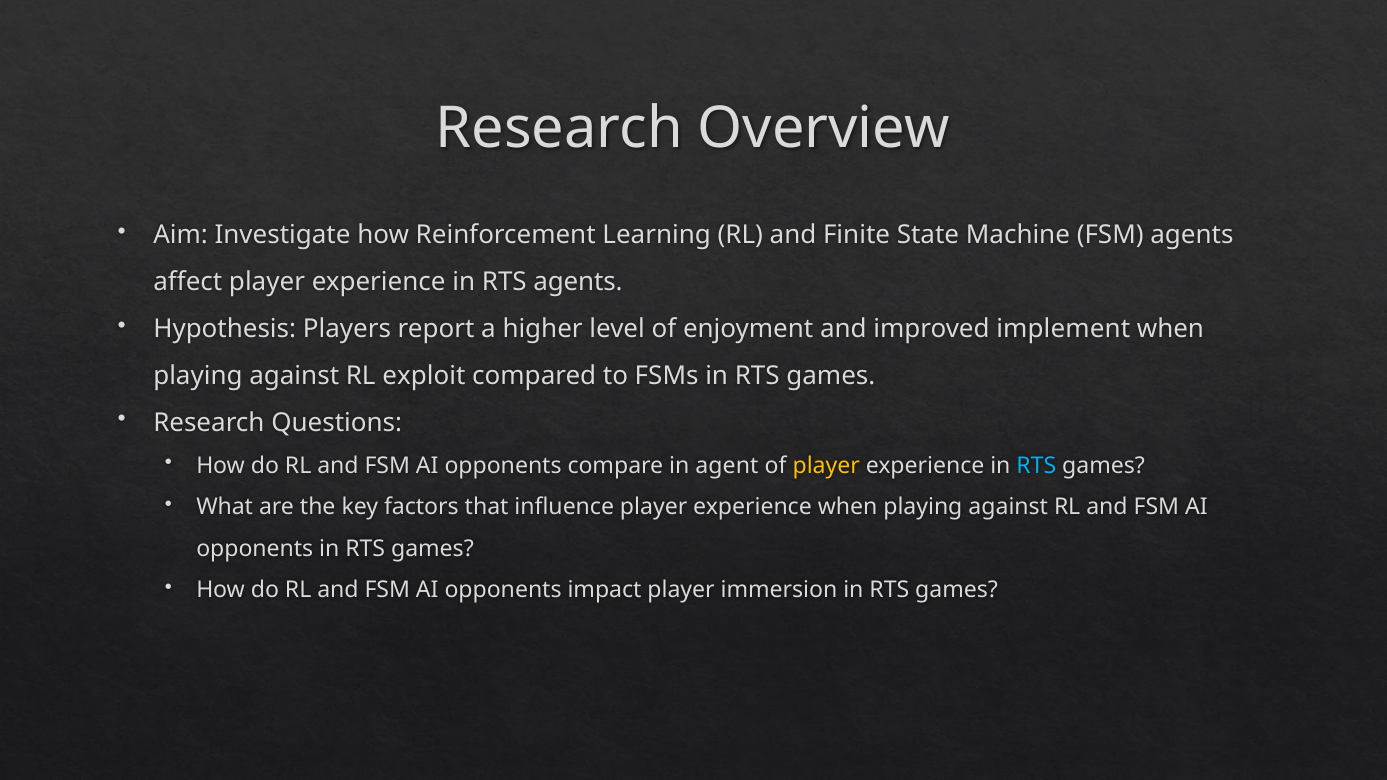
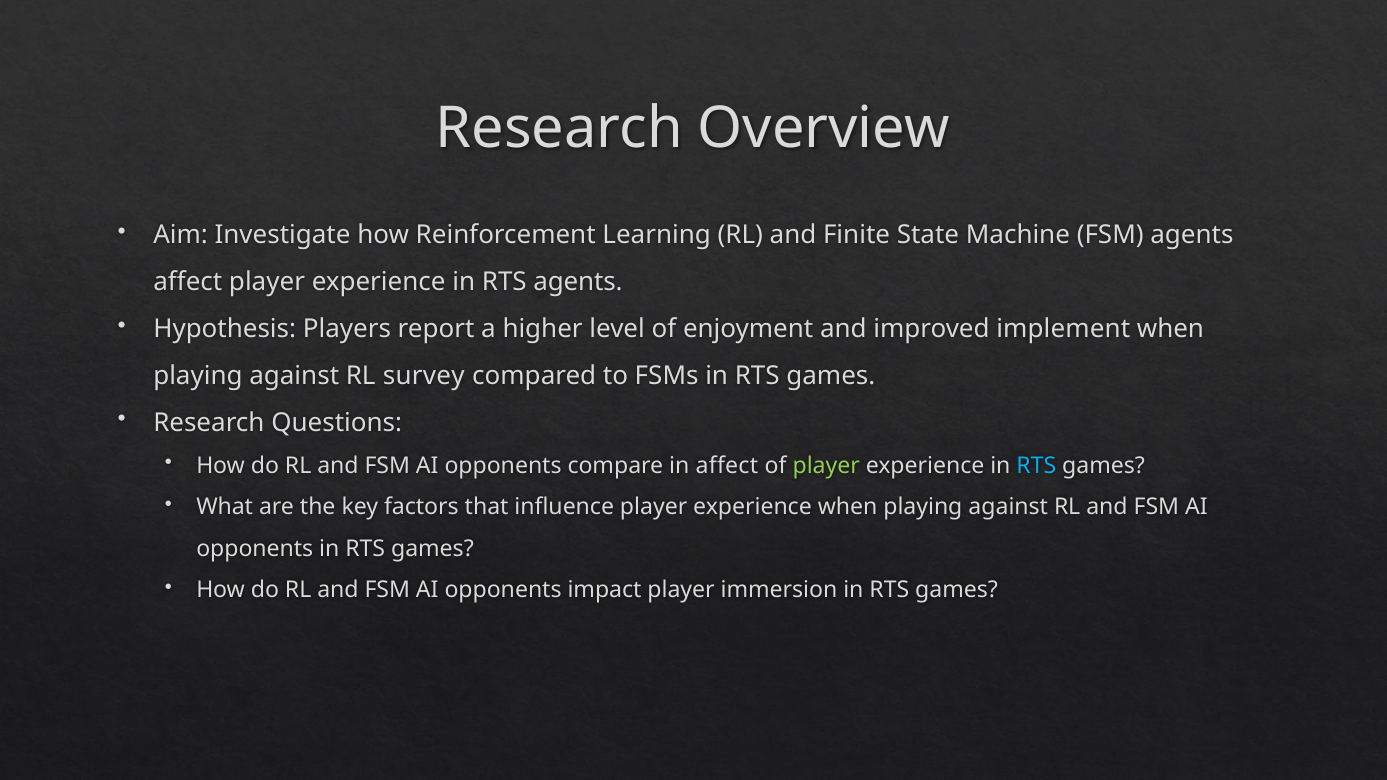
exploit: exploit -> survey
in agent: agent -> affect
player at (826, 466) colour: yellow -> light green
